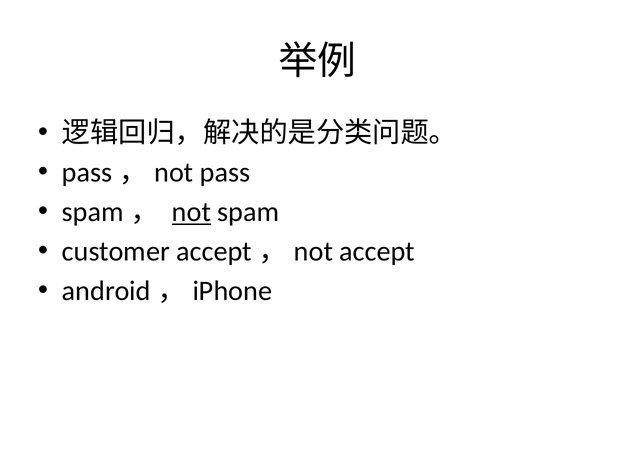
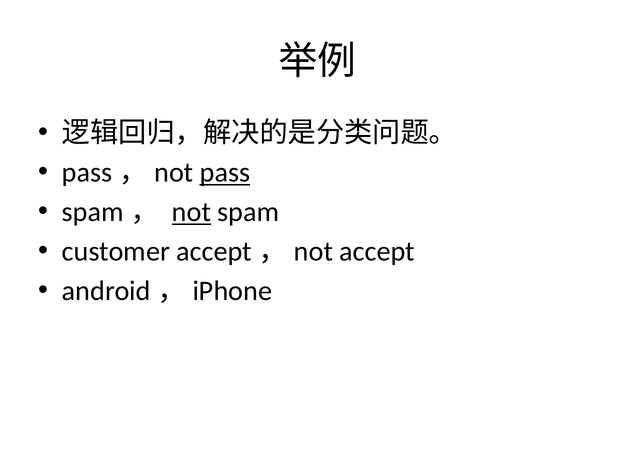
pass underline: none -> present
